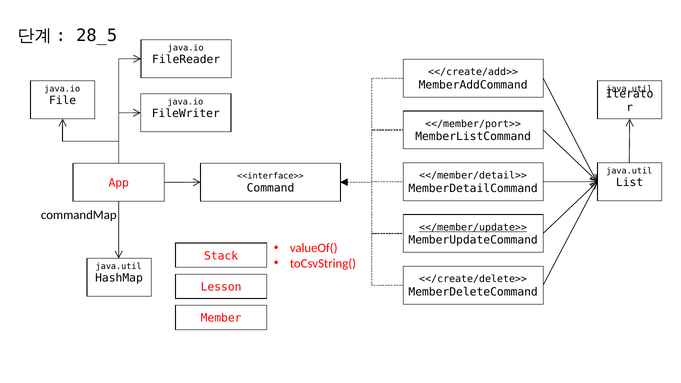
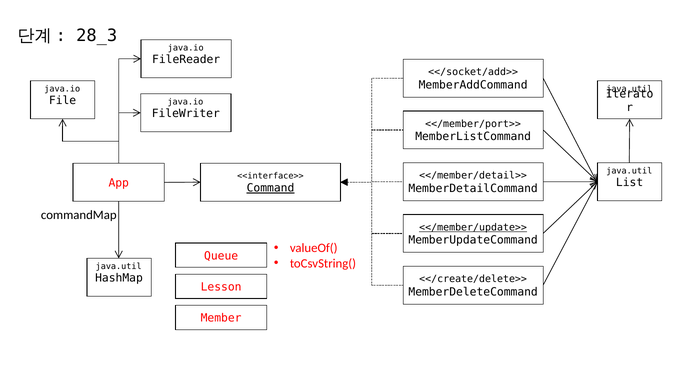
28_5: 28_5 -> 28_3
<</create/add>>: <</create/add>> -> <</socket/add>>
Command underline: none -> present
Stack: Stack -> Queue
